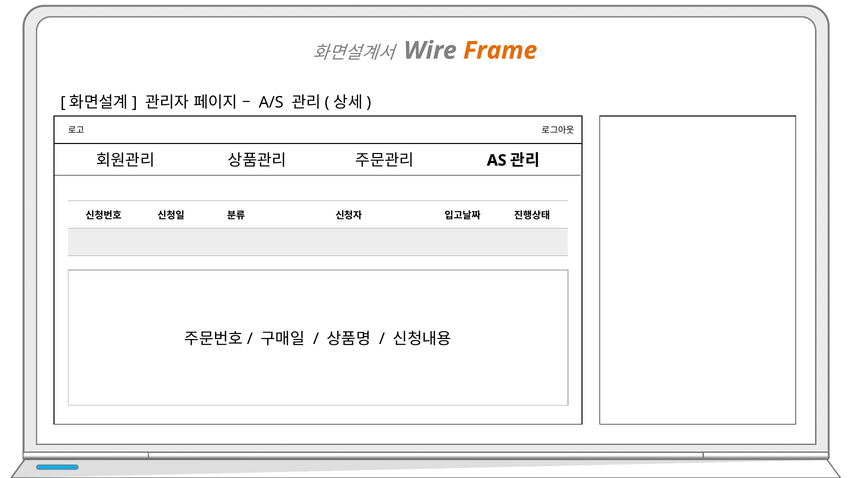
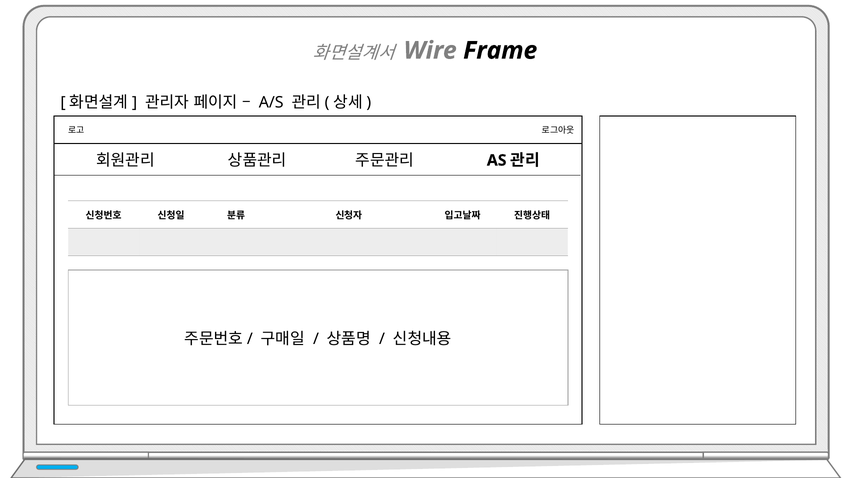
Frame colour: orange -> black
